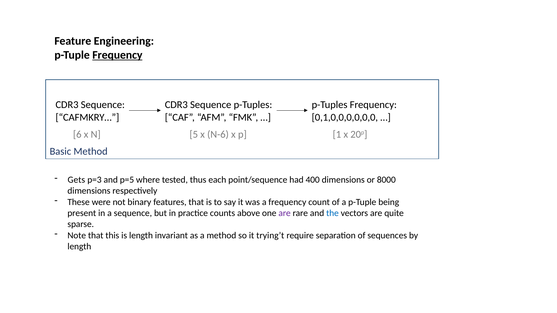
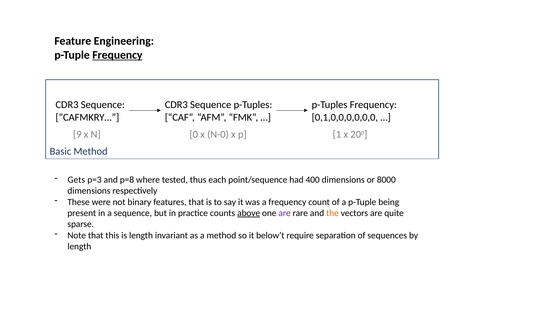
6: 6 -> 9
5: 5 -> 0
N-6: N-6 -> N-0
p=5: p=5 -> p=8
above underline: none -> present
the colour: blue -> orange
trying’t: trying’t -> below’t
